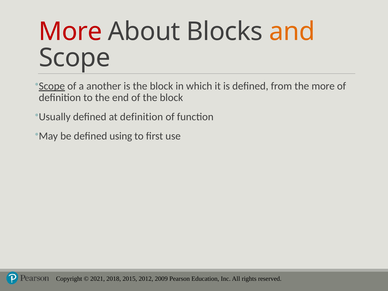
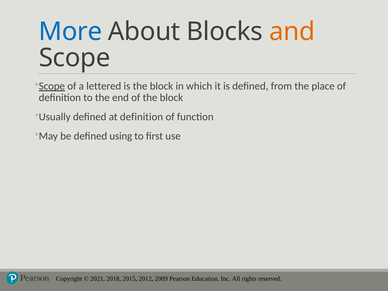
More at (70, 32) colour: red -> blue
another: another -> lettered
the more: more -> place
